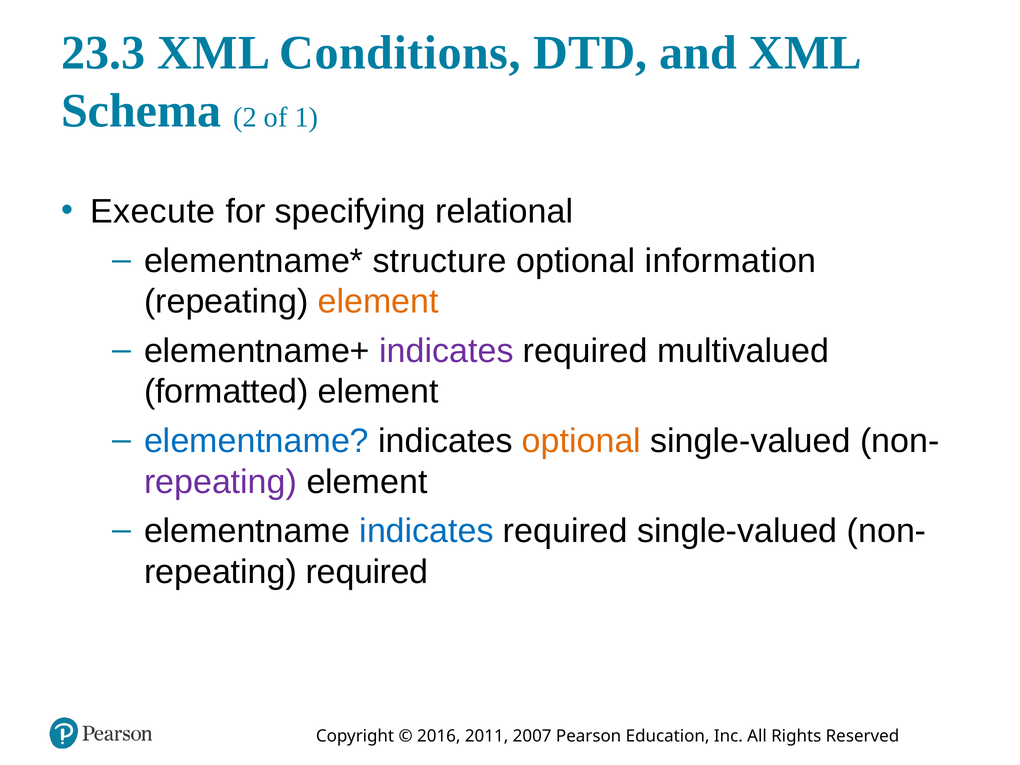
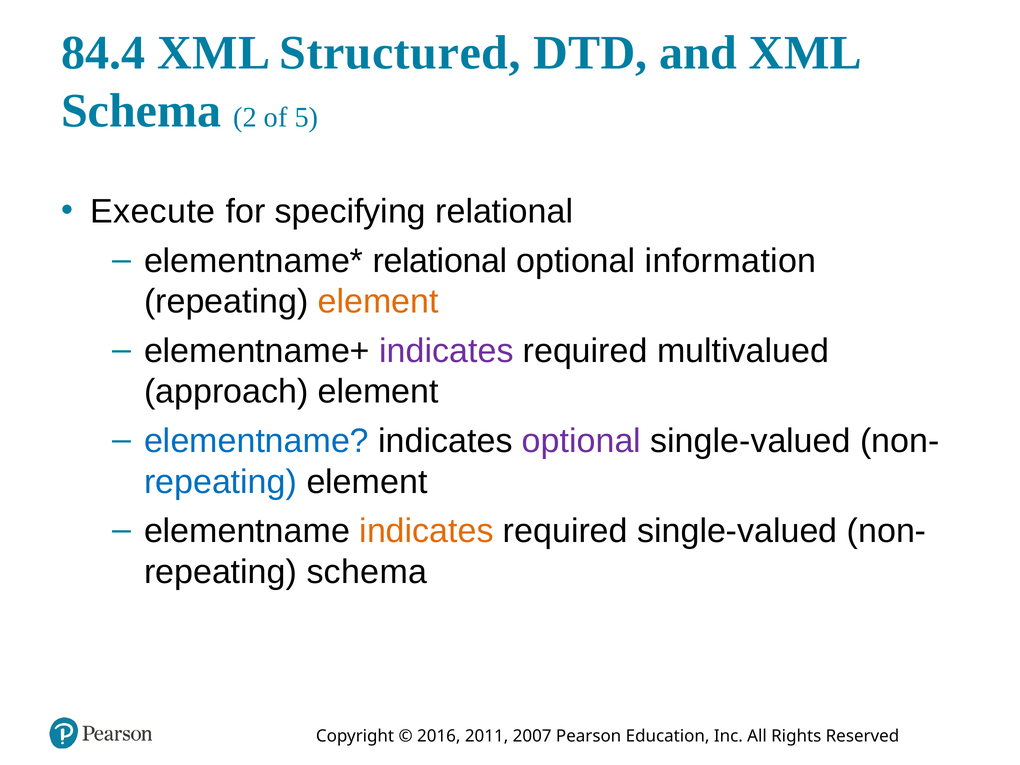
23.3: 23.3 -> 84.4
Conditions: Conditions -> Structured
1: 1 -> 5
structure at (440, 261): structure -> relational
formatted: formatted -> approach
optional at (581, 441) colour: orange -> purple
repeating at (221, 482) colour: purple -> blue
indicates at (427, 531) colour: blue -> orange
repeating required: required -> schema
